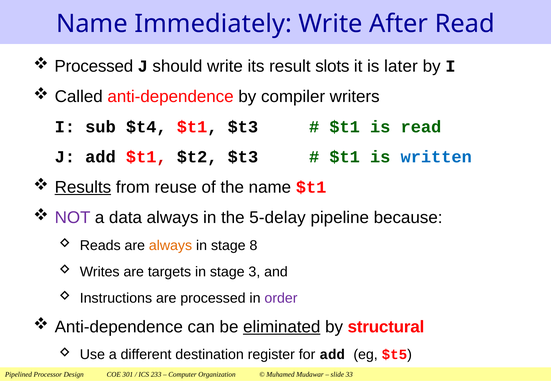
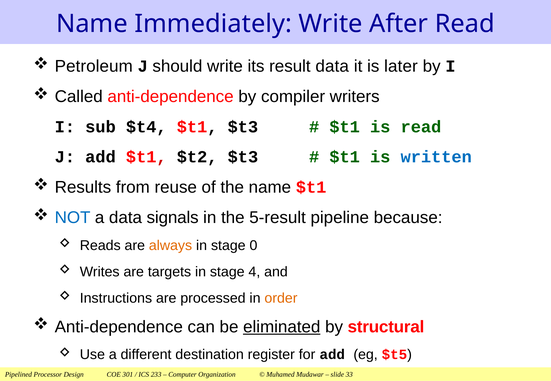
Processed at (94, 66): Processed -> Petroleum
result slots: slots -> data
Results underline: present -> none
NOT colour: purple -> blue
data always: always -> signals
5-delay: 5-delay -> 5-result
8: 8 -> 0
3: 3 -> 4
order colour: purple -> orange
